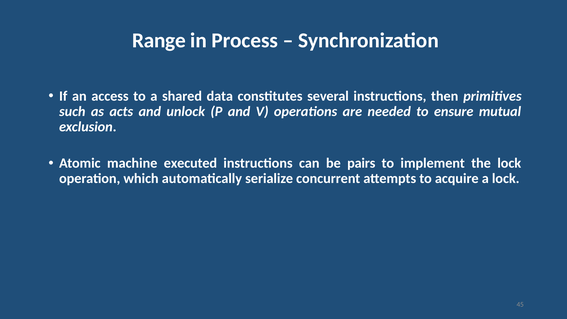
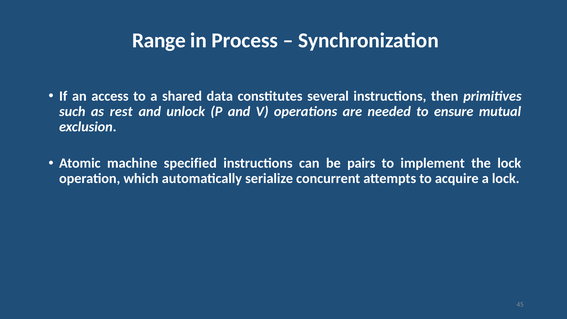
acts: acts -> rest
executed: executed -> specified
